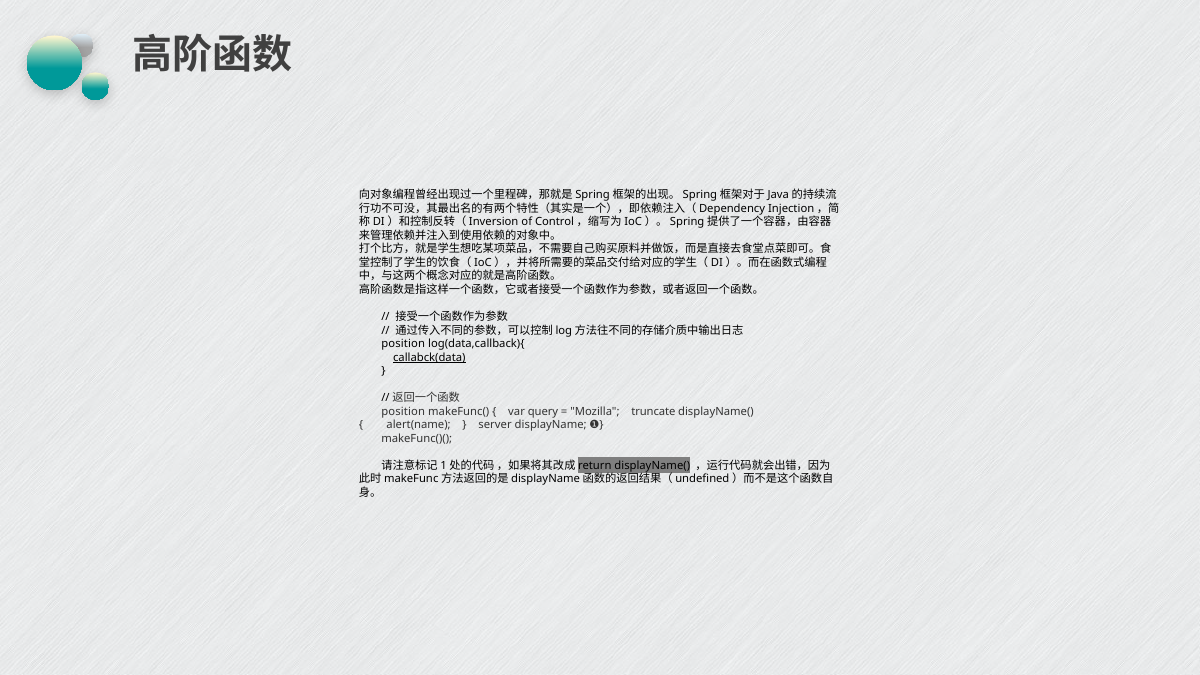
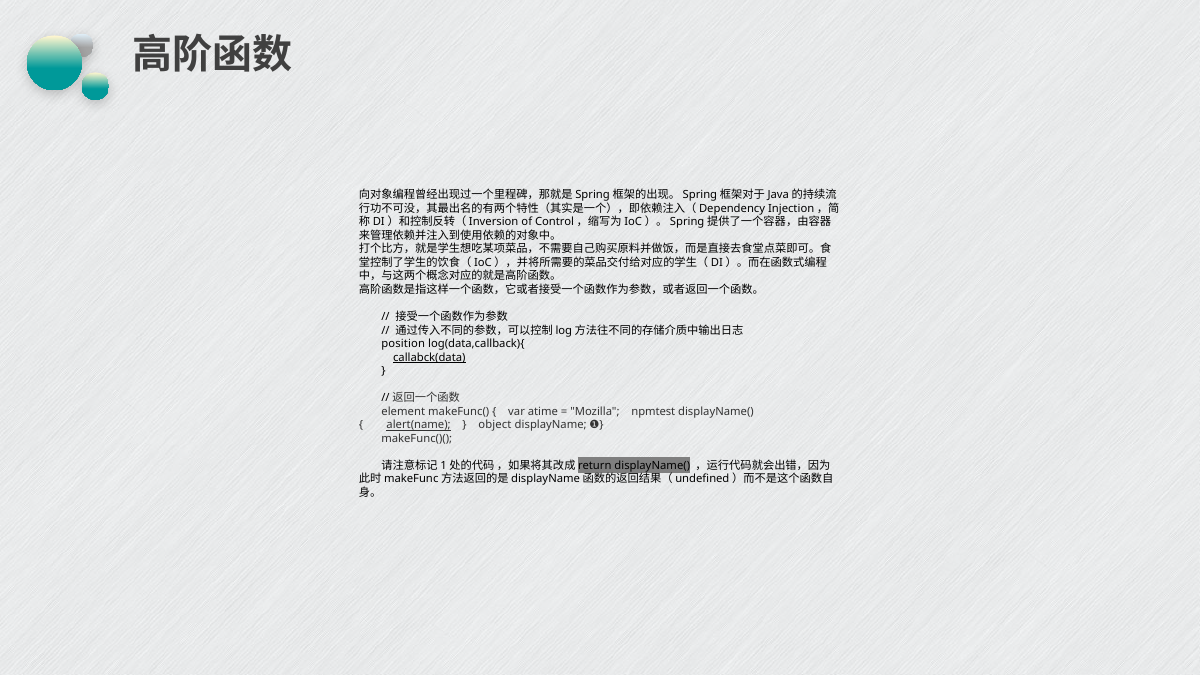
position at (403, 412): position -> element
query: query -> atime
truncate: truncate -> npmtest
alert(name underline: none -> present
server: server -> object
